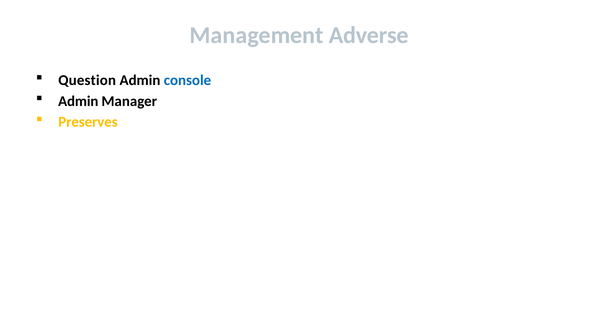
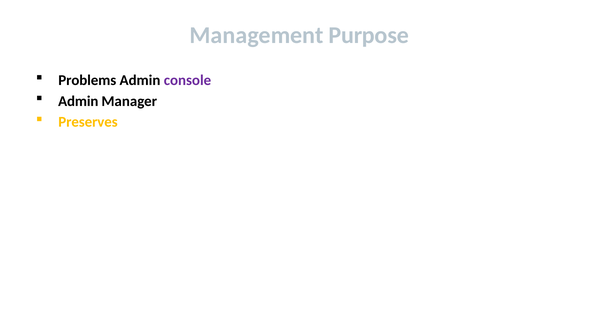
Adverse: Adverse -> Purpose
Question: Question -> Problems
console colour: blue -> purple
